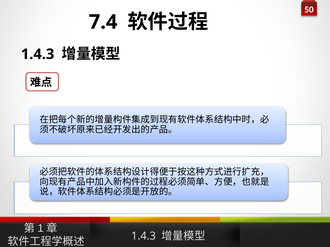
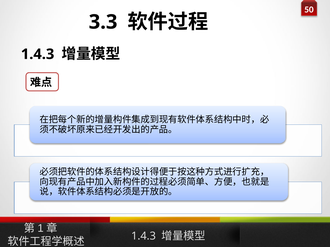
7.4: 7.4 -> 3.3
